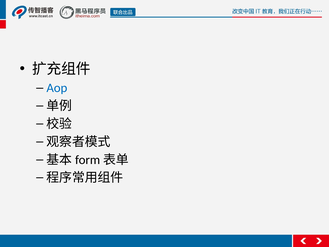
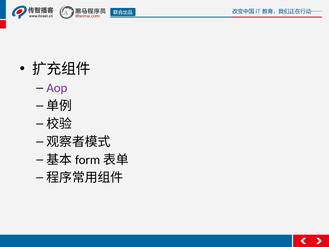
Aop colour: blue -> purple
